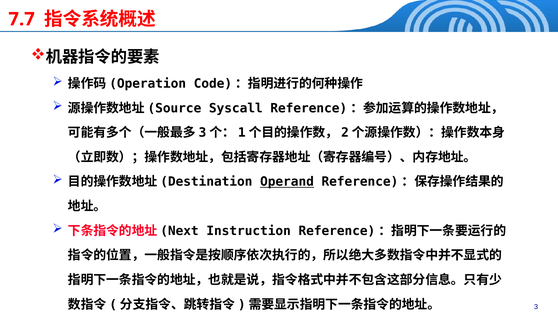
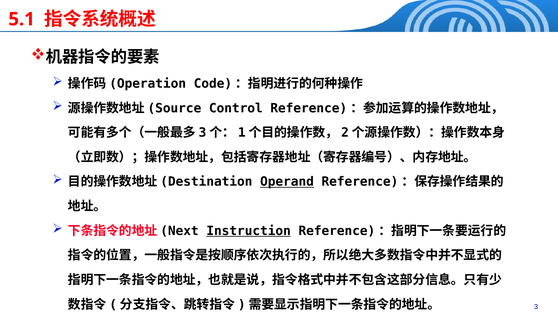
7.7: 7.7 -> 5.1
Syscall: Syscall -> Control
Instruction underline: none -> present
